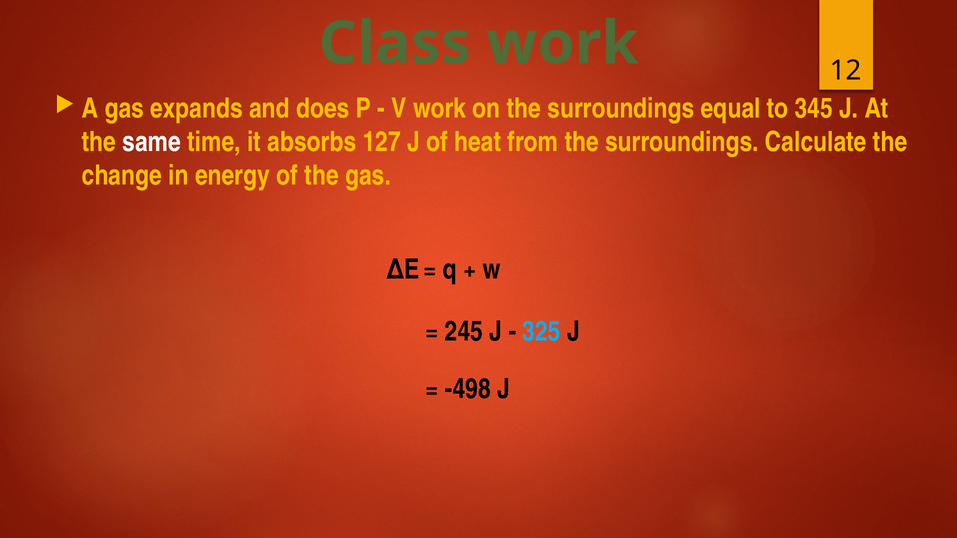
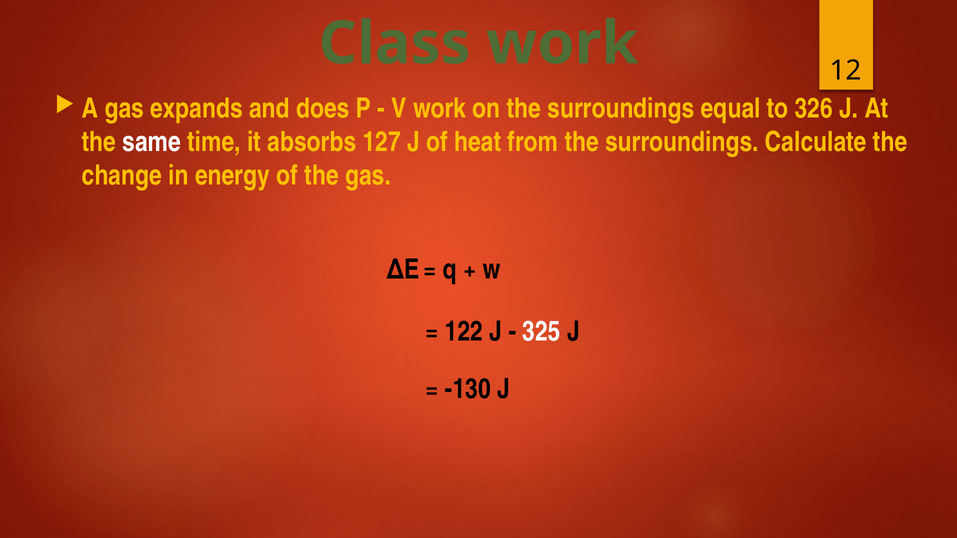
345: 345 -> 326
245: 245 -> 122
325 colour: light blue -> white
-498: -498 -> -130
